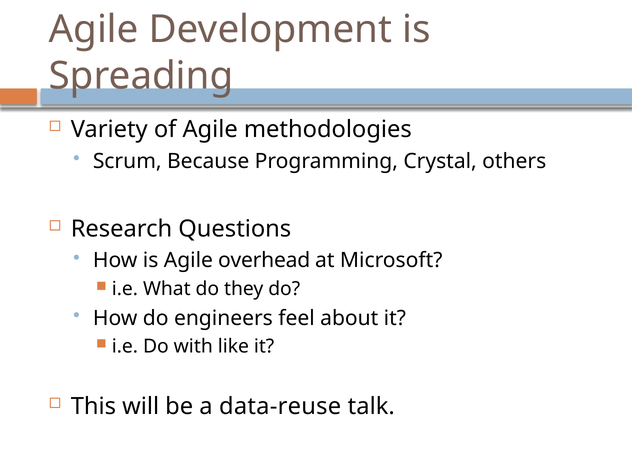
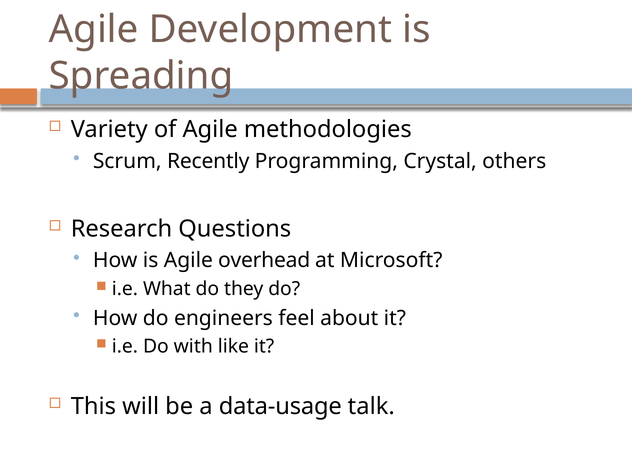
Because: Because -> Recently
data-reuse: data-reuse -> data-usage
